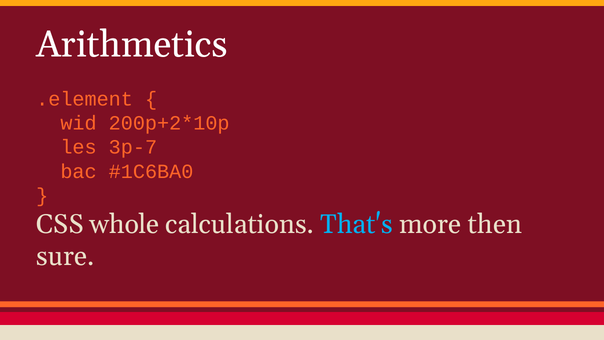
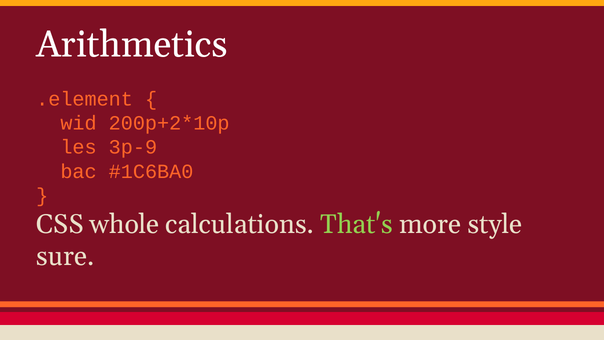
3p-7: 3p-7 -> 3p-9
That's colour: light blue -> light green
then: then -> style
